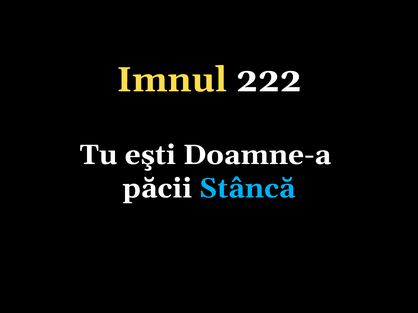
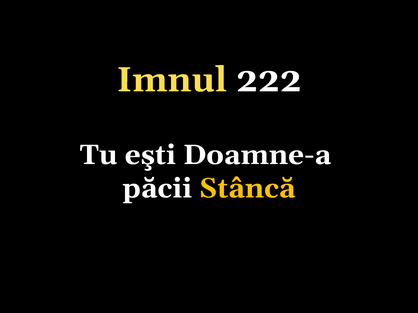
Stâncă colour: light blue -> yellow
